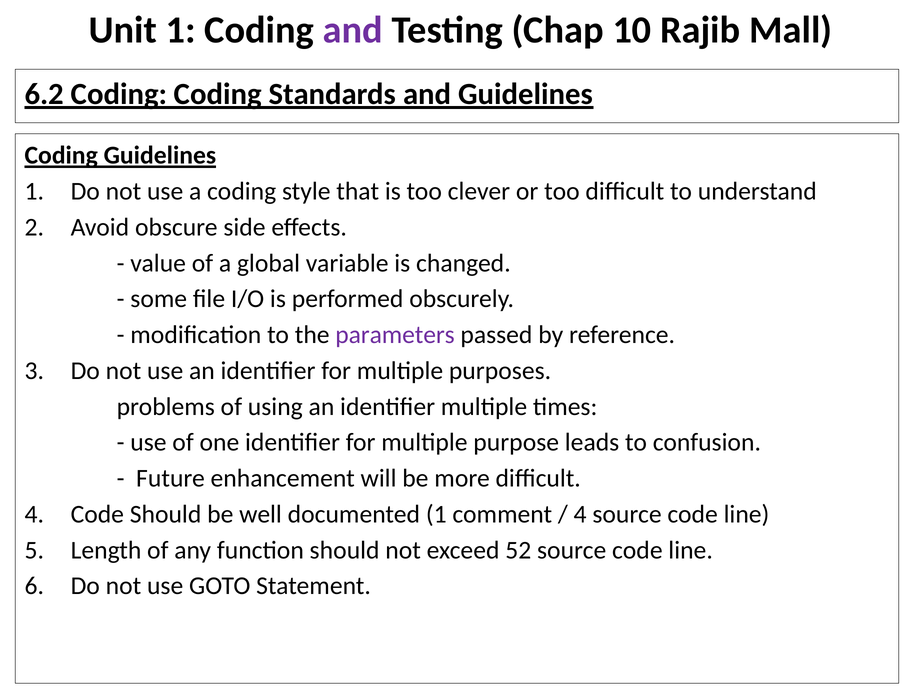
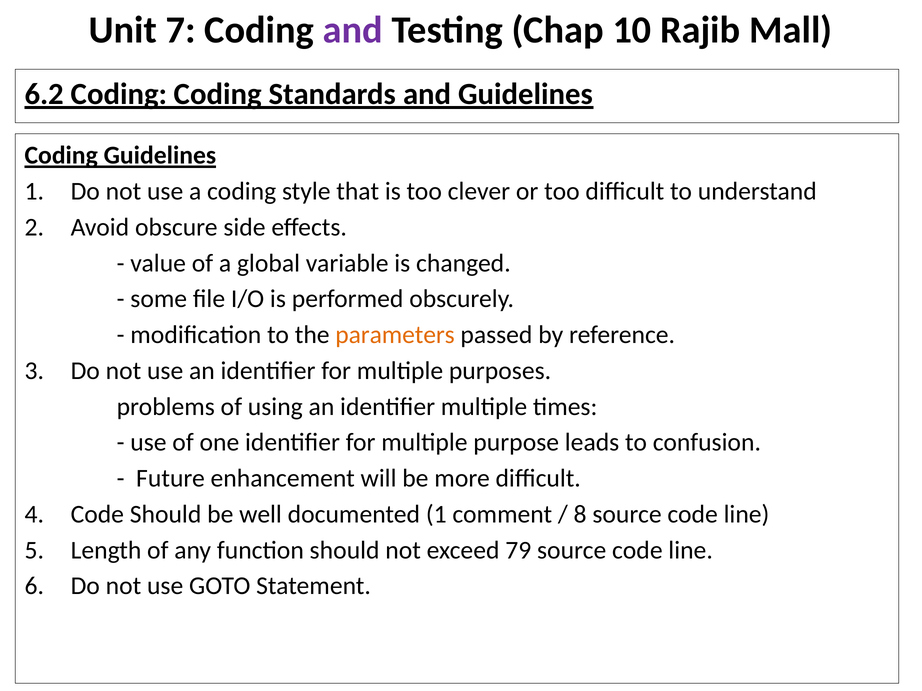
Unit 1: 1 -> 7
parameters colour: purple -> orange
4 at (580, 515): 4 -> 8
52: 52 -> 79
